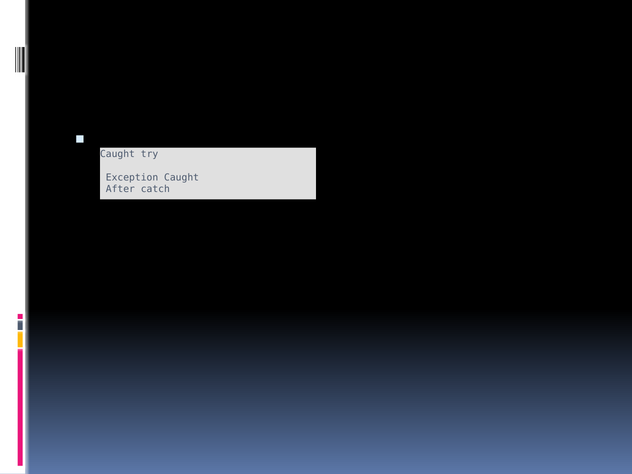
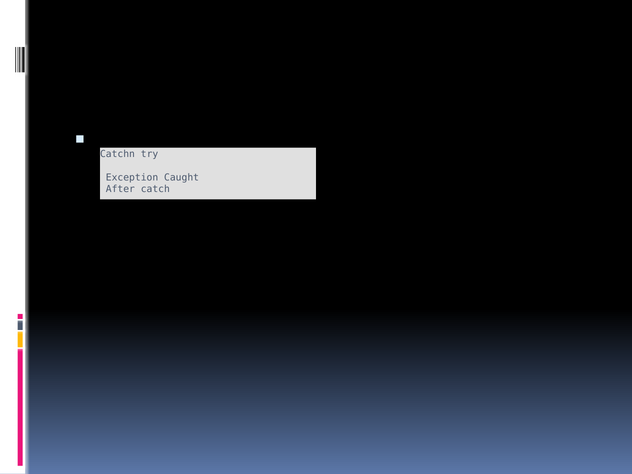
Caught at (117, 154): Caught -> Catchn
